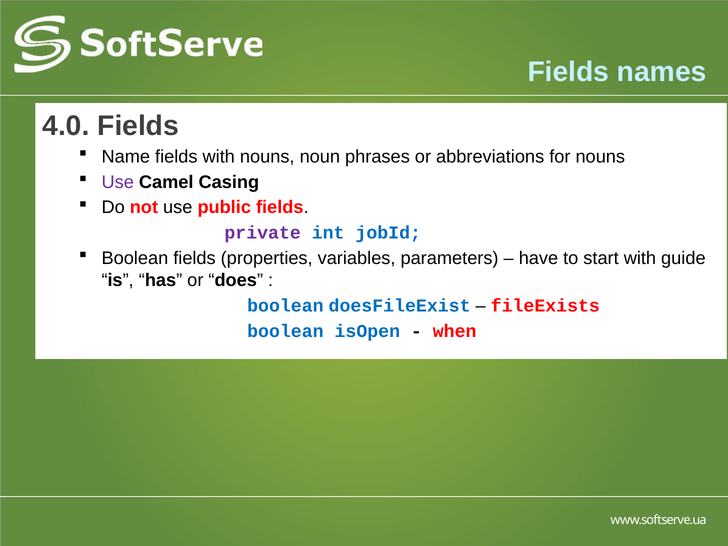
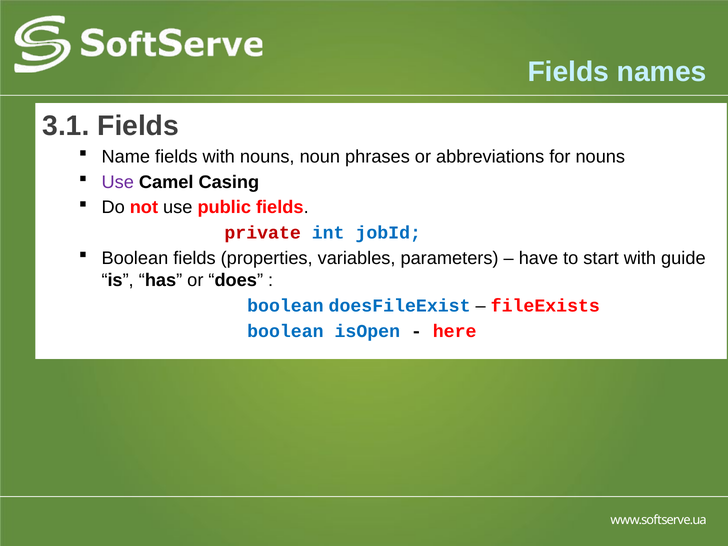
4.0: 4.0 -> 3.1
private colour: purple -> red
when: when -> here
